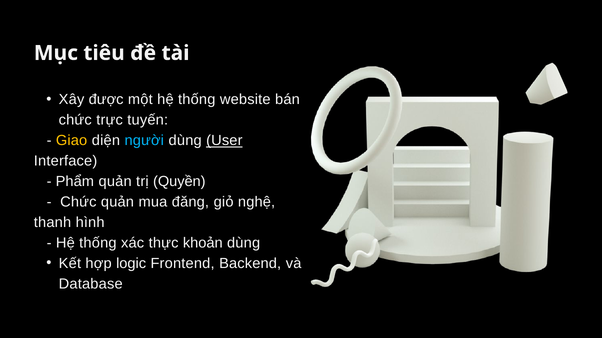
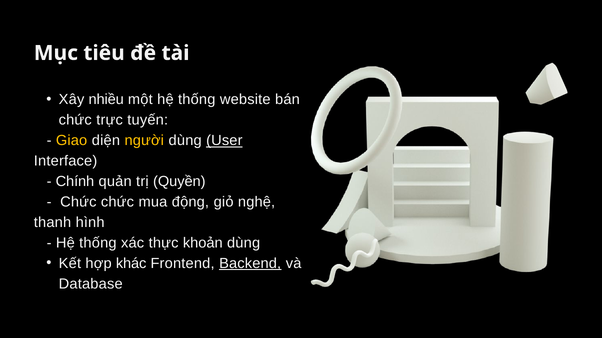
được: được -> nhiều
người colour: light blue -> yellow
Phẩm: Phẩm -> Chính
Chức quản: quản -> chức
đăng: đăng -> động
logic: logic -> khác
Backend underline: none -> present
